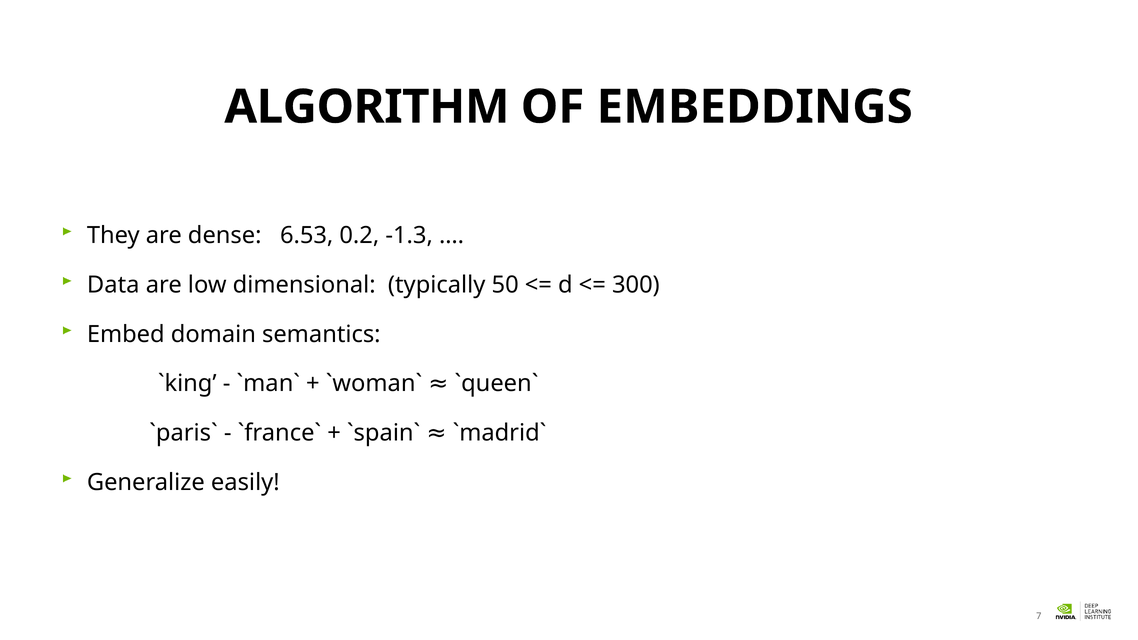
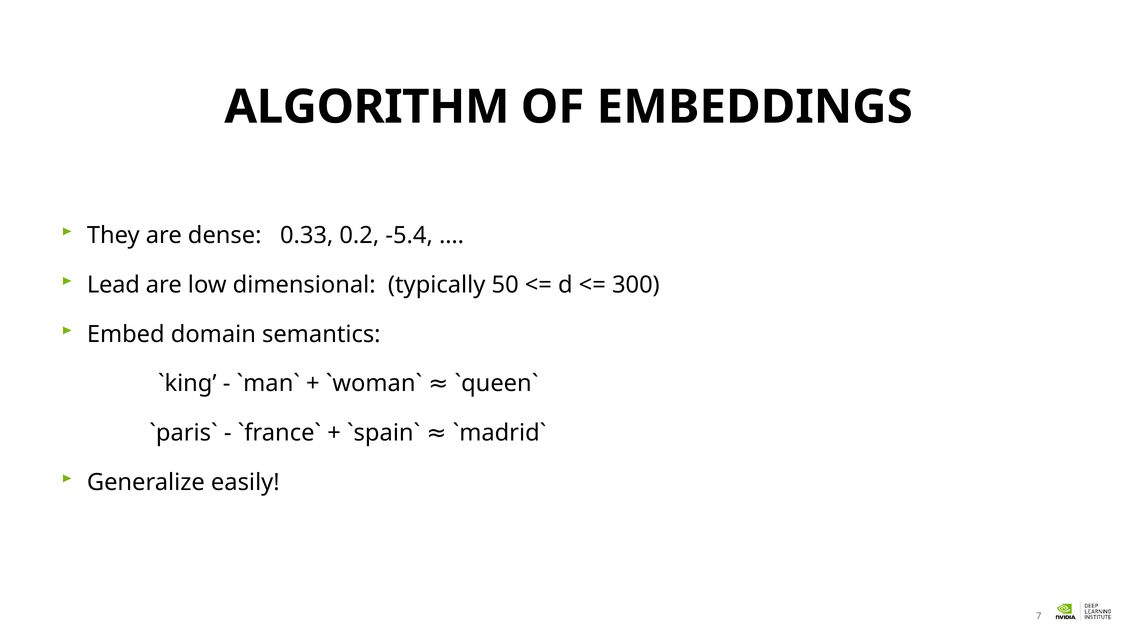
6.53: 6.53 -> 0.33
-1.3: -1.3 -> -5.4
Data: Data -> Lead
